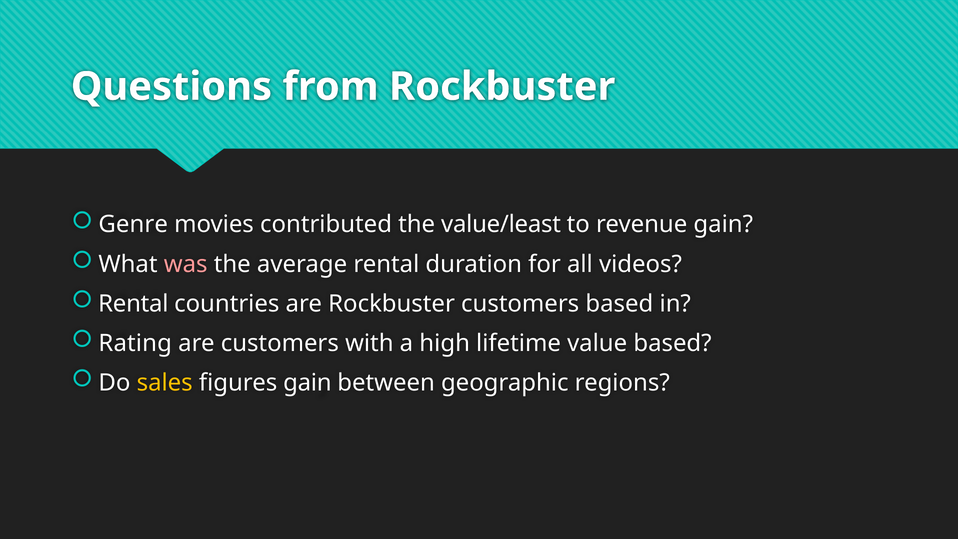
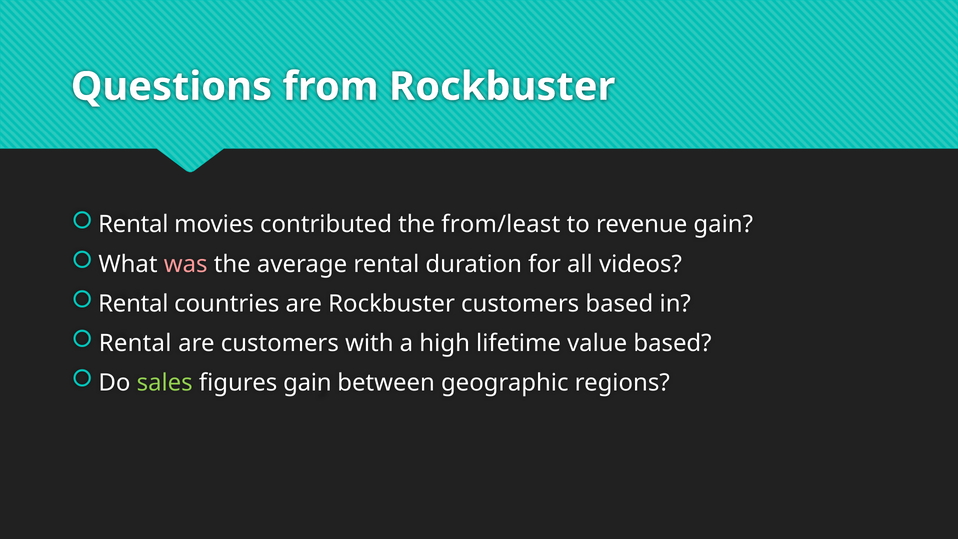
Genre at (133, 225): Genre -> Rental
value/least: value/least -> from/least
Rating at (135, 343): Rating -> Rental
sales colour: yellow -> light green
